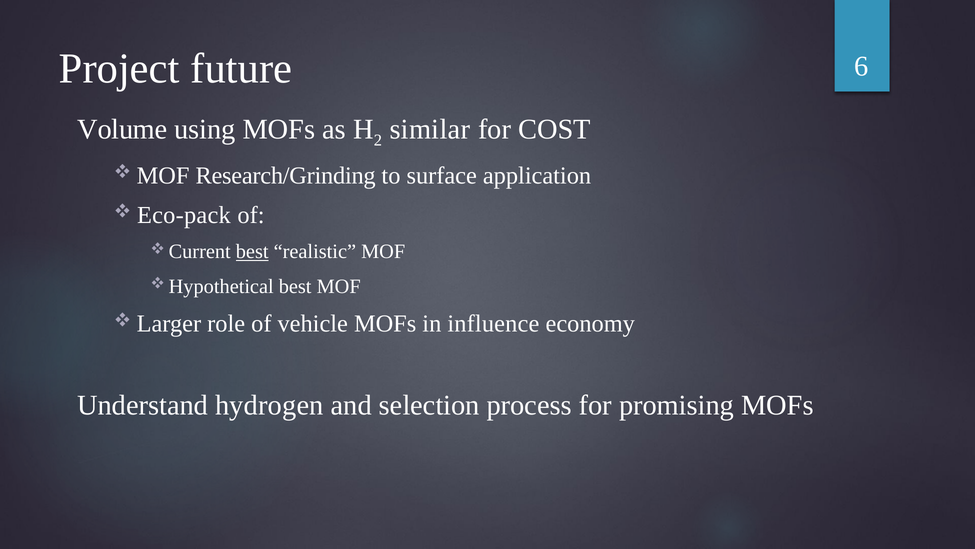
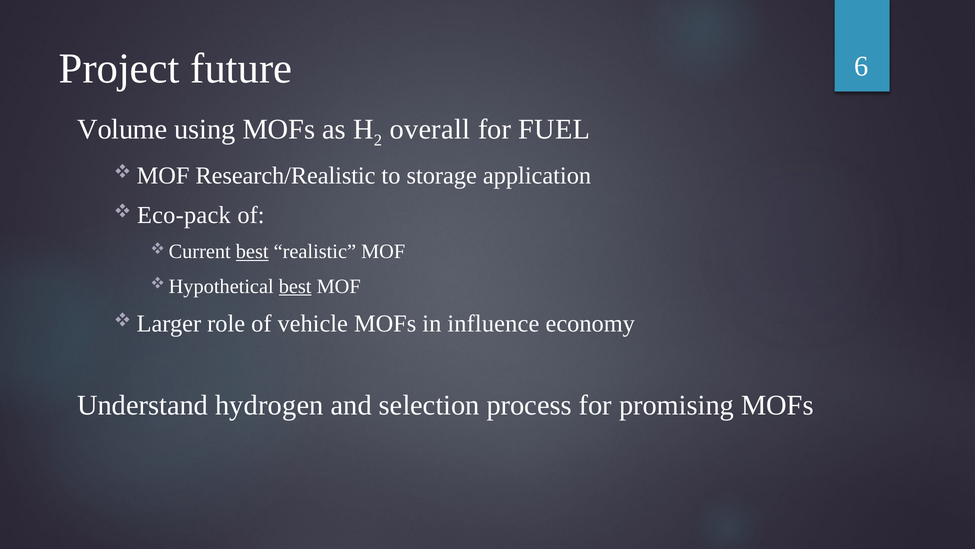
similar: similar -> overall
COST: COST -> FUEL
Research/Grinding: Research/Grinding -> Research/Realistic
surface: surface -> storage
best at (295, 286) underline: none -> present
